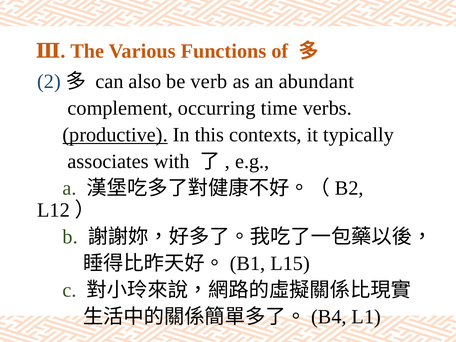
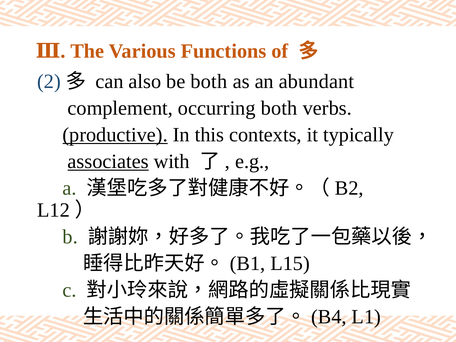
be verb: verb -> both
occurring time: time -> both
associates underline: none -> present
